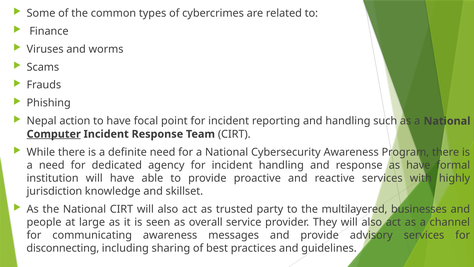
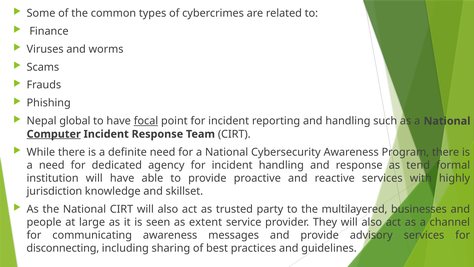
action: action -> global
focal underline: none -> present
as have: have -> tend
overall: overall -> extent
